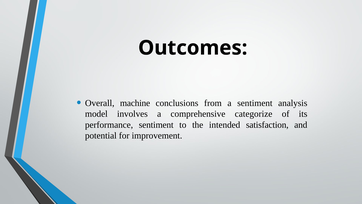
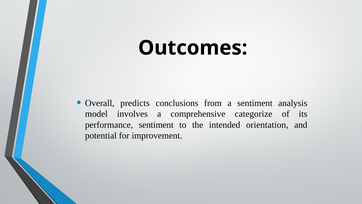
machine: machine -> predicts
satisfaction: satisfaction -> orientation
